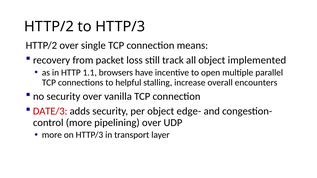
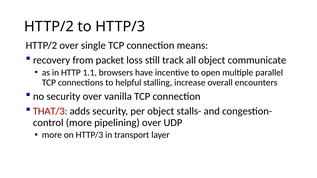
implemented: implemented -> communicate
DATE/3: DATE/3 -> THAT/3
edge-: edge- -> stalls-
